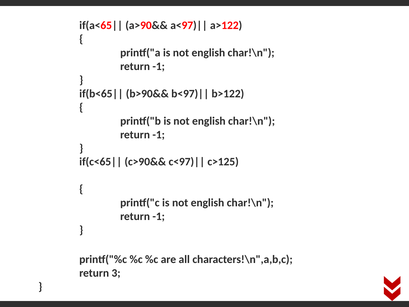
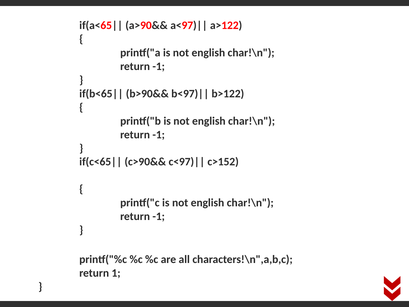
c>125: c>125 -> c>152
3: 3 -> 1
